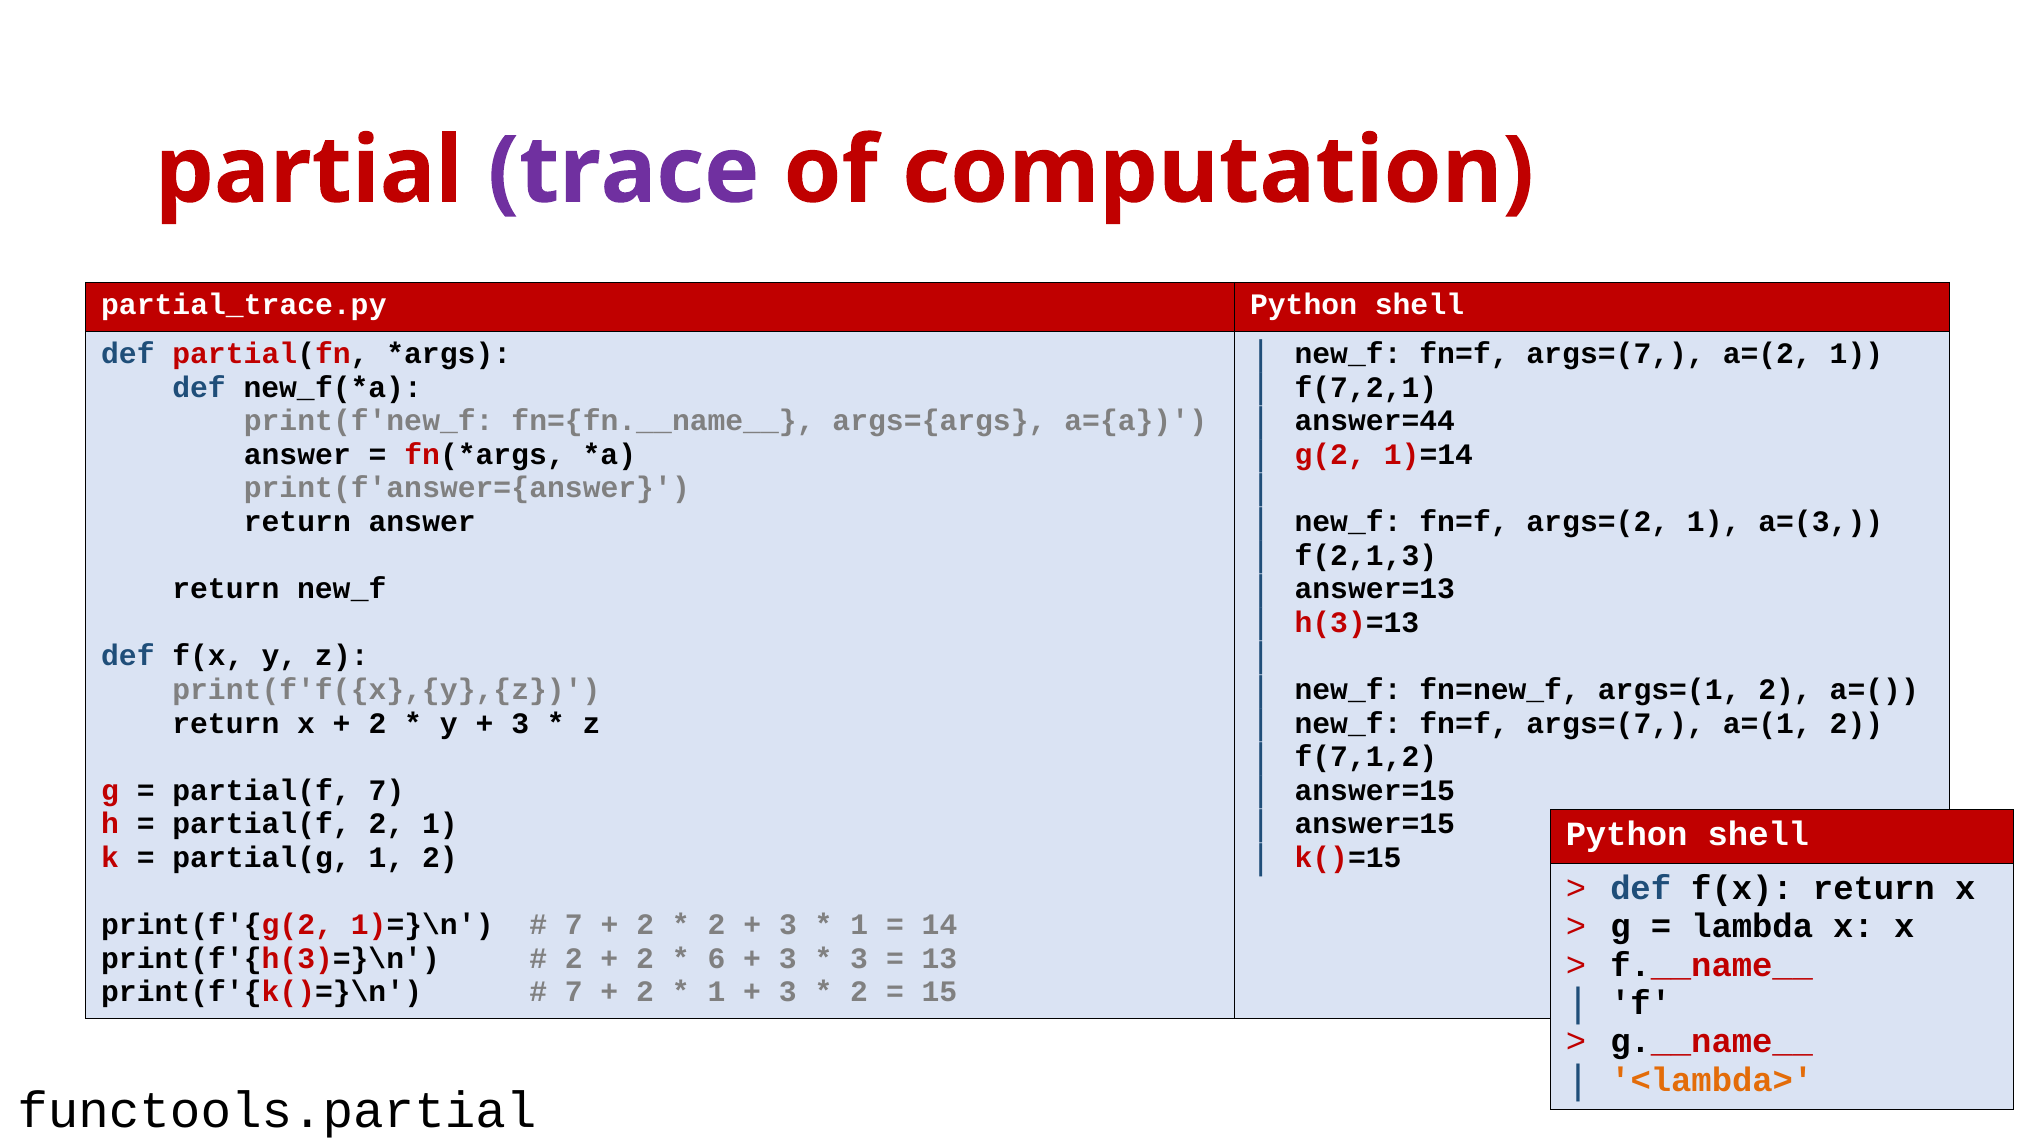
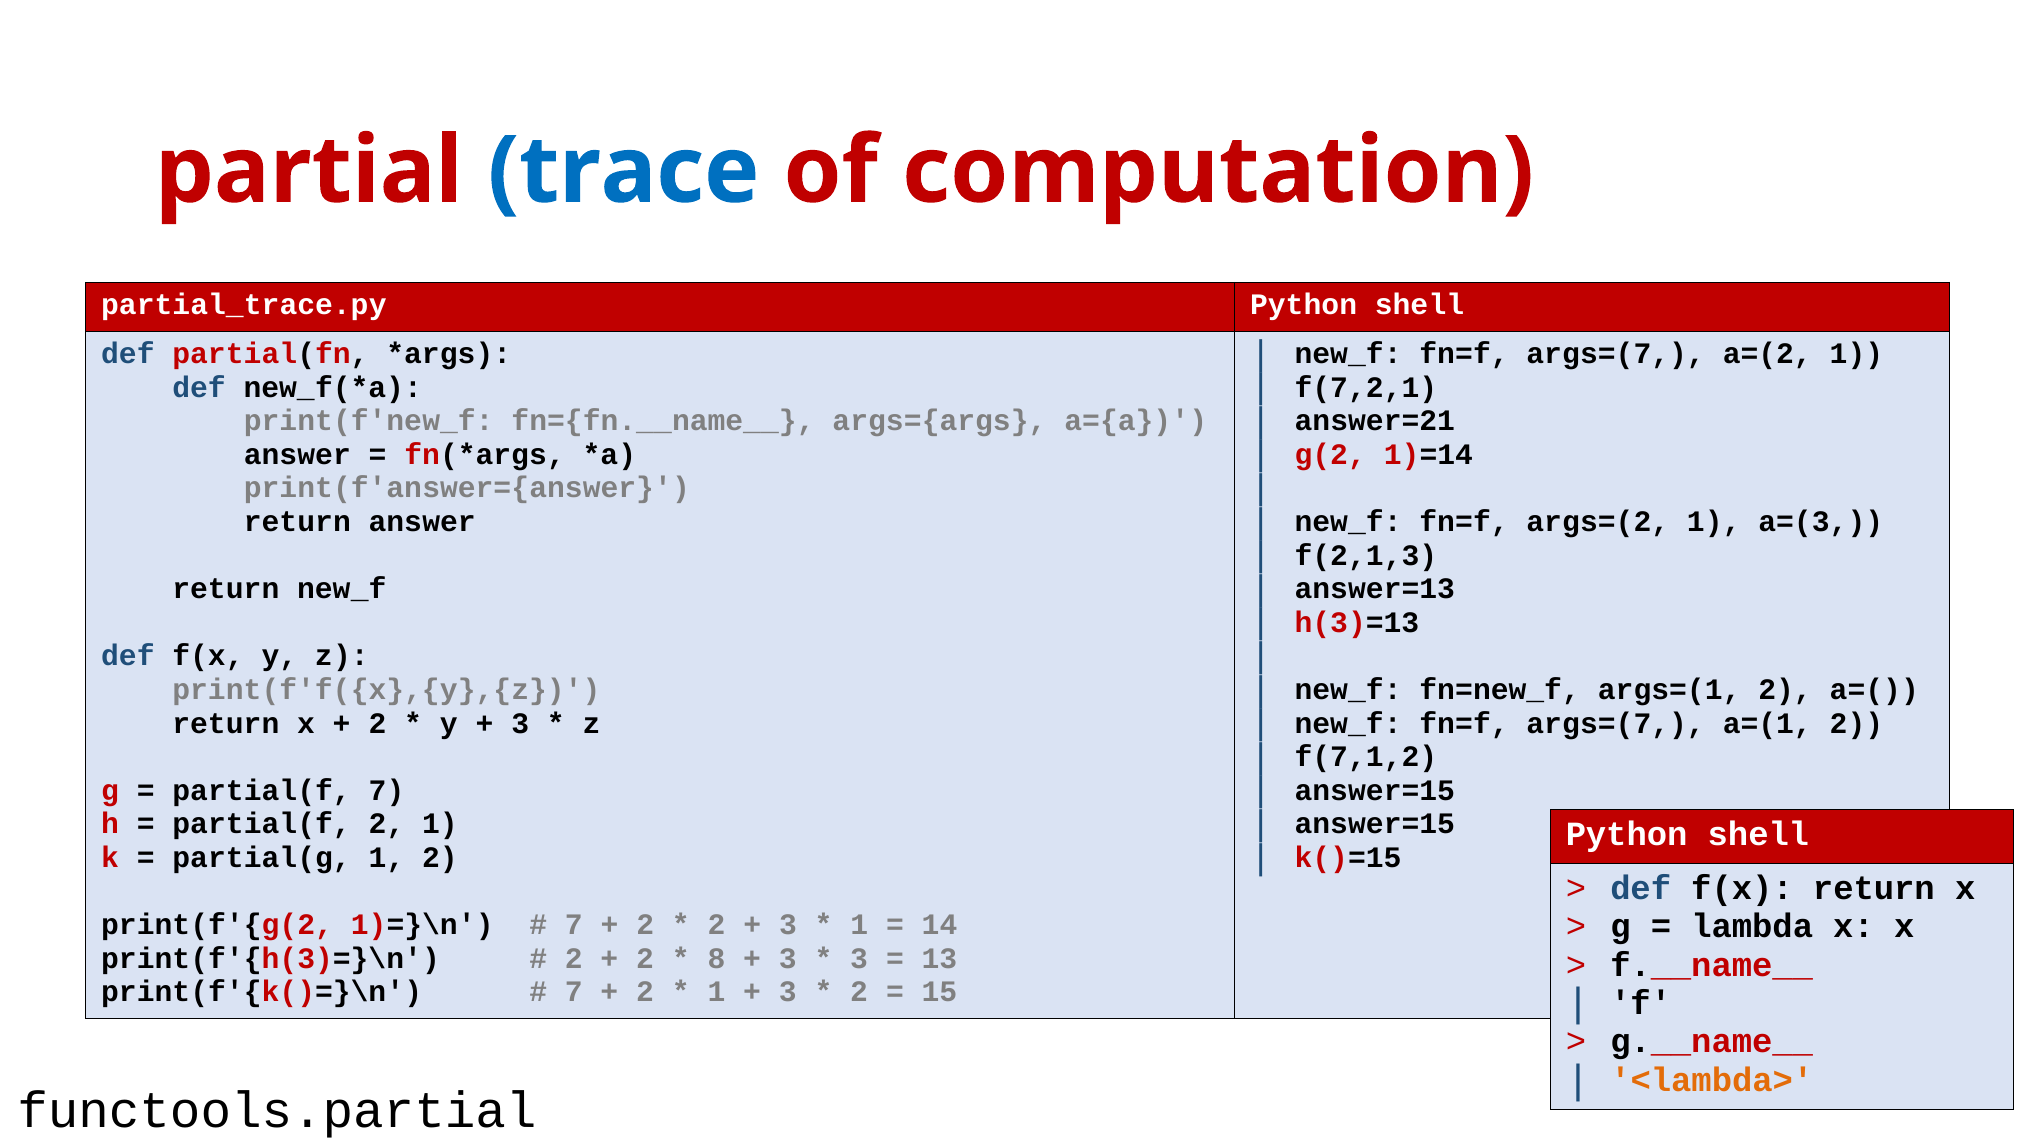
trace colour: purple -> blue
answer=44: answer=44 -> answer=21
6: 6 -> 8
